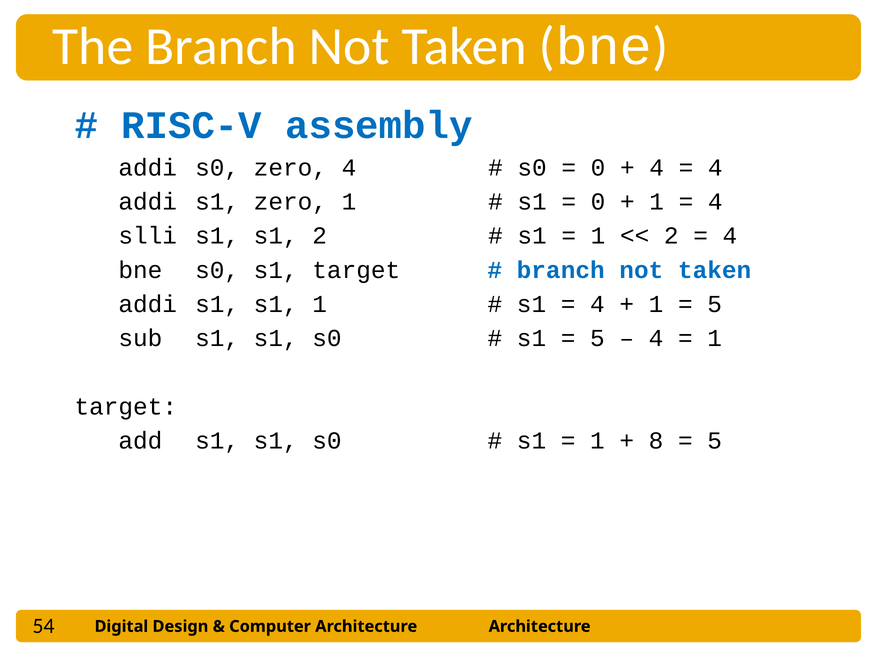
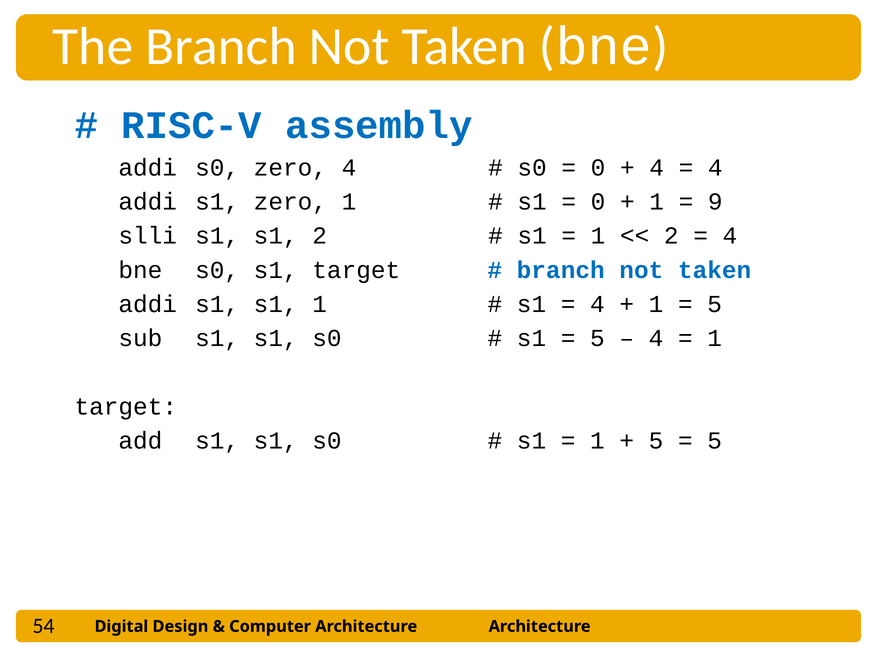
4 at (715, 202): 4 -> 9
8 at (656, 441): 8 -> 5
